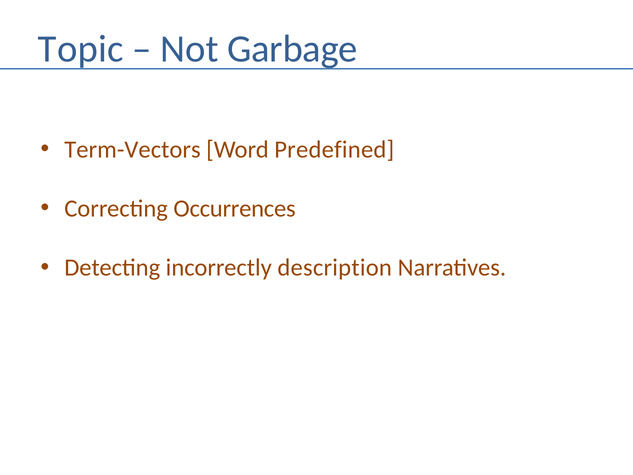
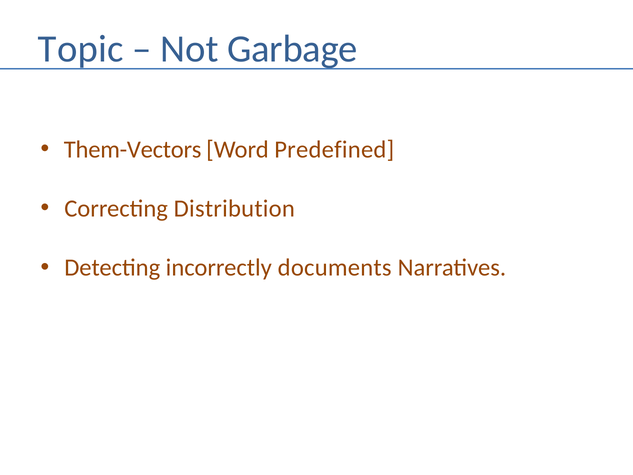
Term-Vectors: Term-Vectors -> Them-Vectors
Occurrences: Occurrences -> Distribution
description: description -> documents
